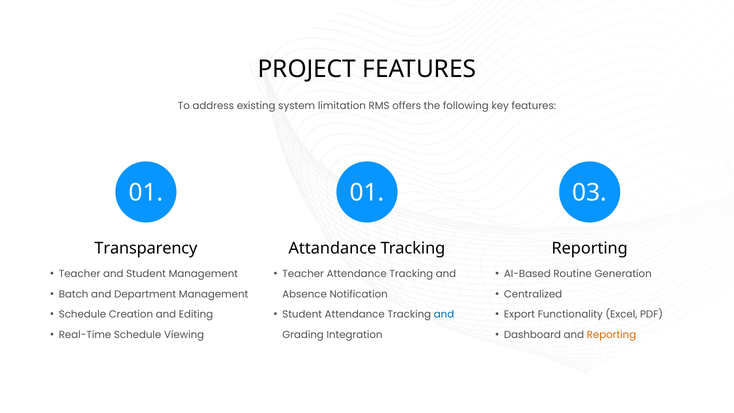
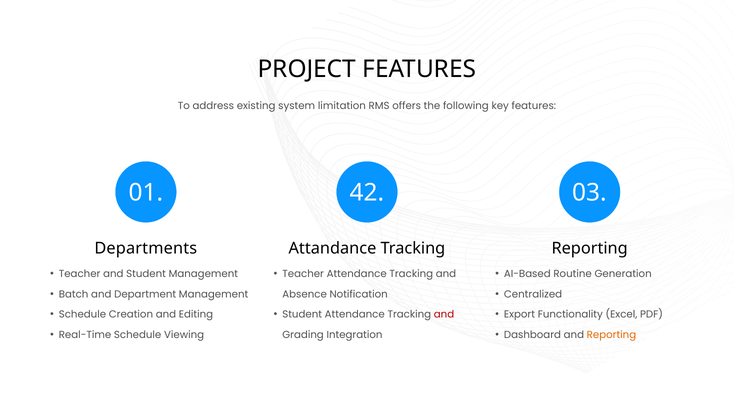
01 01: 01 -> 42
Transparency: Transparency -> Departments
and at (444, 315) colour: blue -> red
